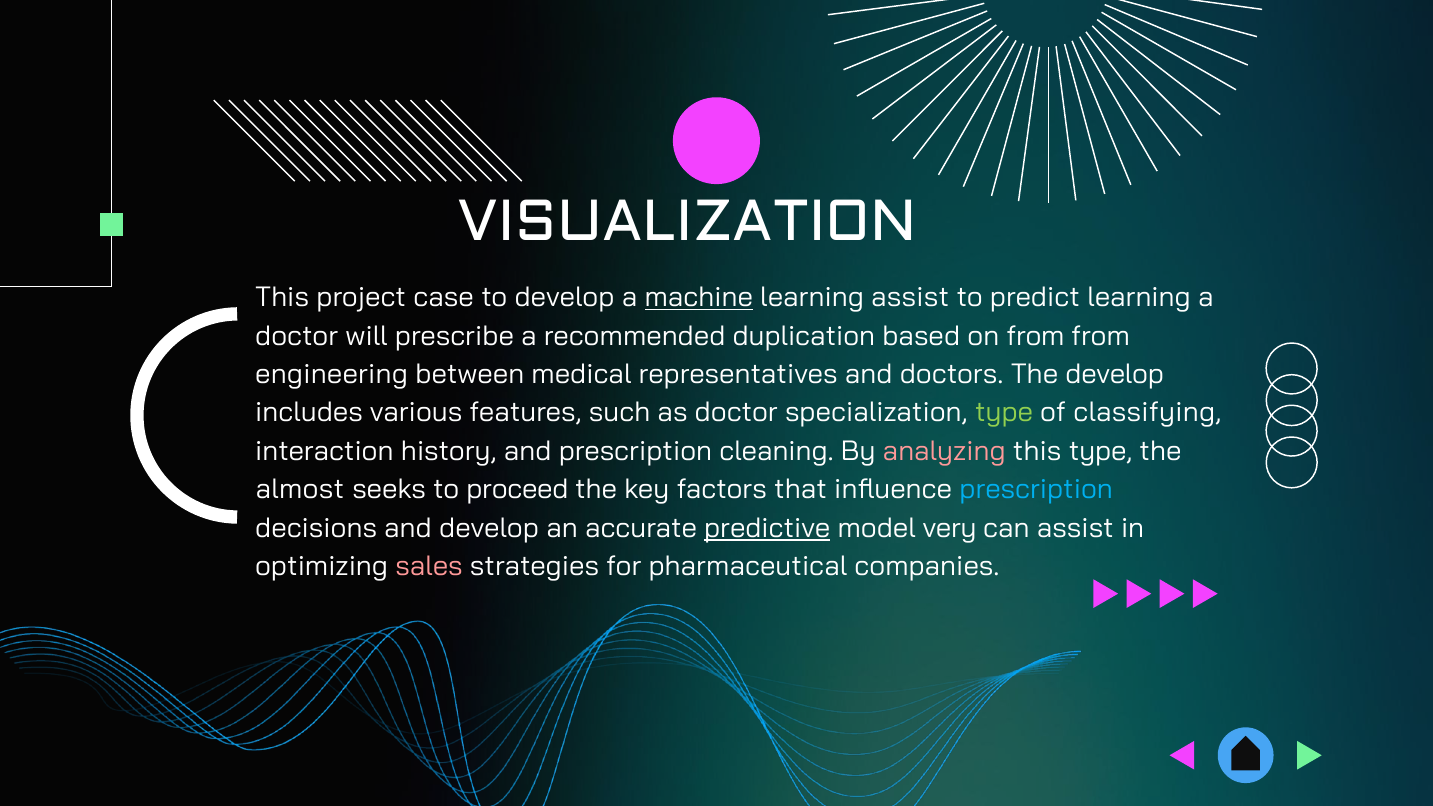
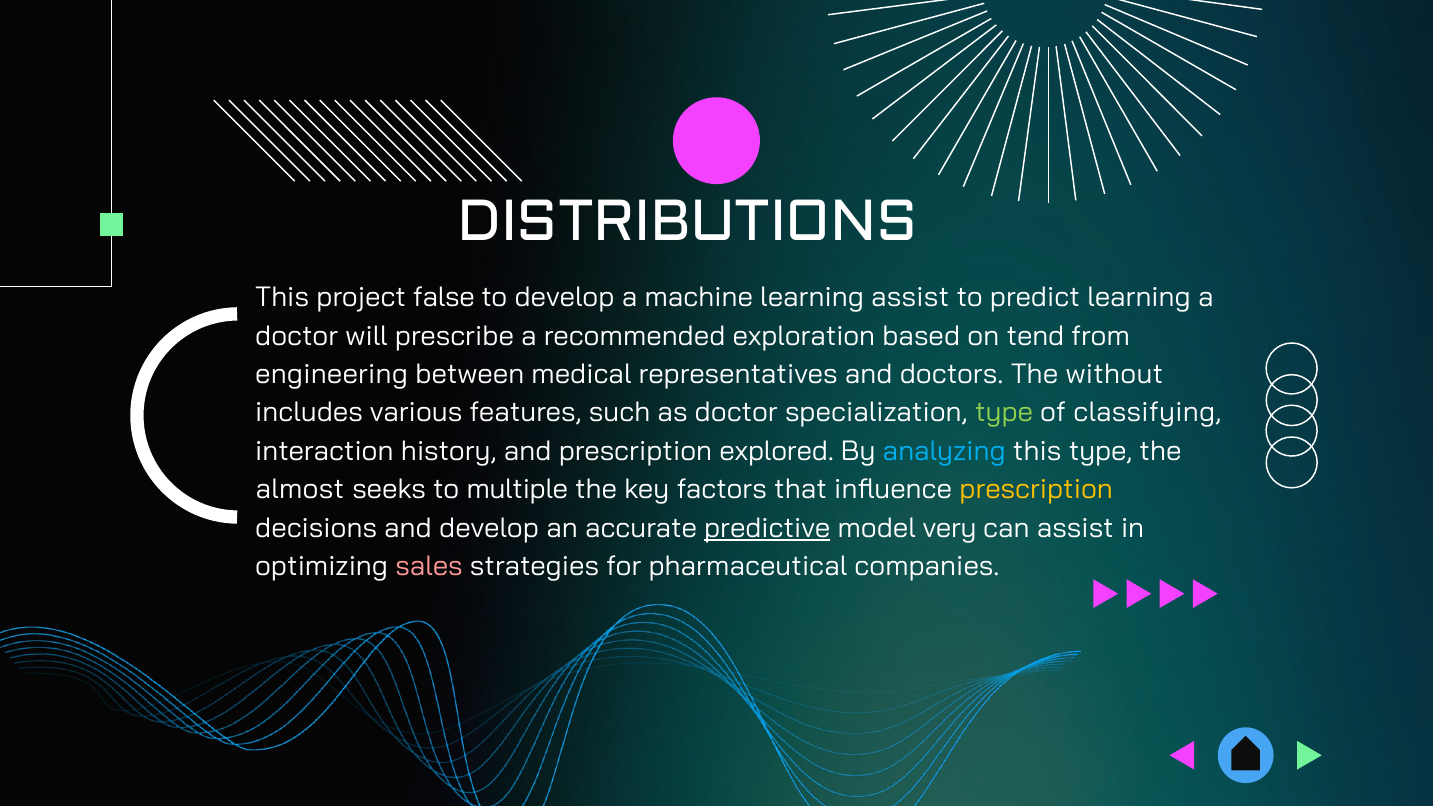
VISUALIZATION: VISUALIZATION -> DISTRIBUTIONS
case: case -> false
machine underline: present -> none
duplication: duplication -> exploration
on from: from -> tend
The develop: develop -> without
cleaning: cleaning -> explored
analyzing colour: pink -> light blue
proceed: proceed -> multiple
prescription at (1036, 490) colour: light blue -> yellow
